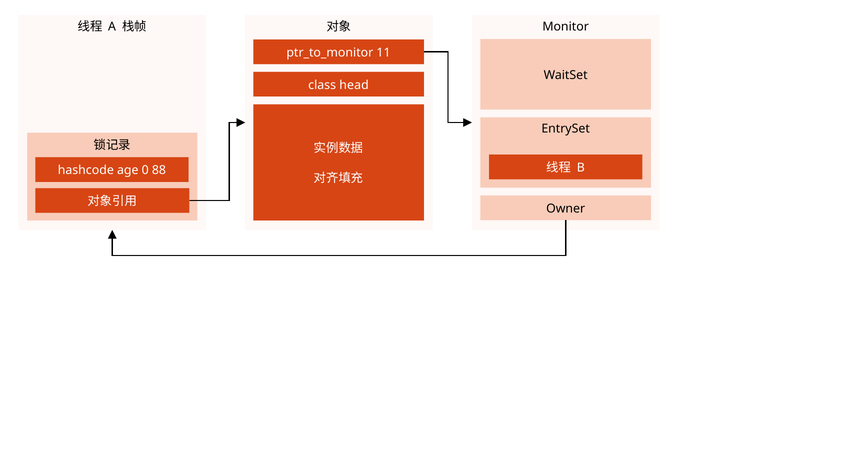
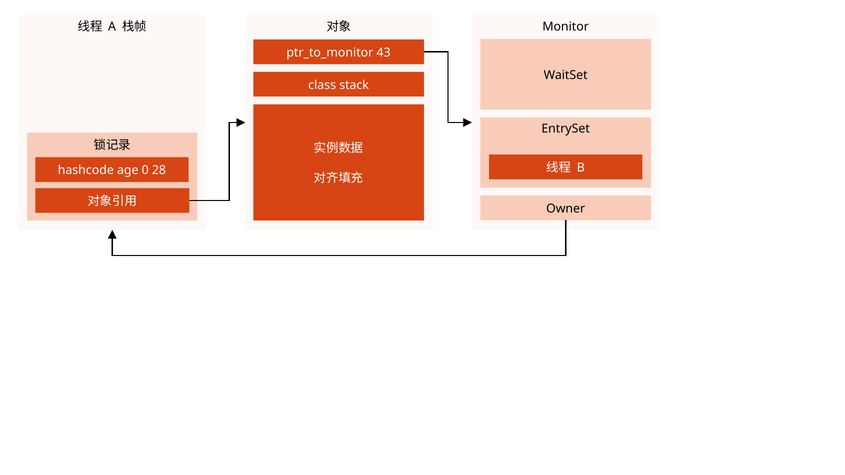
11: 11 -> 43
head: head -> stack
88: 88 -> 28
